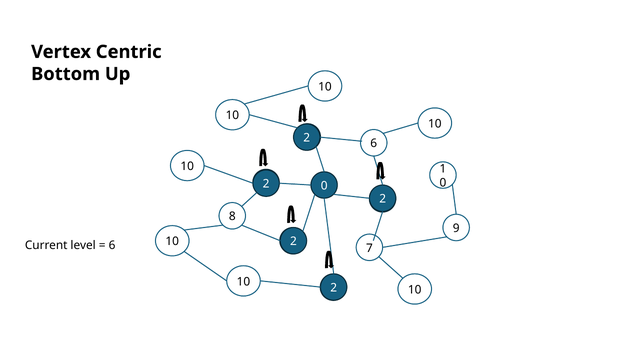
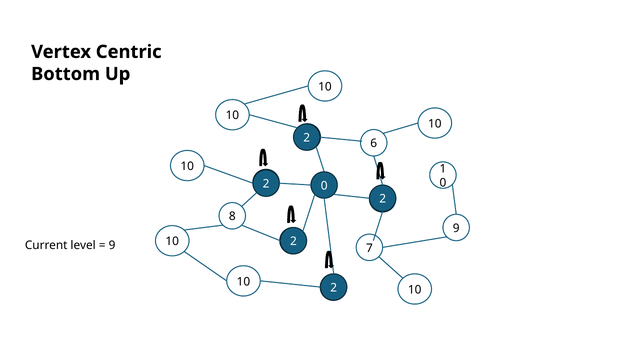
6 at (112, 245): 6 -> 9
